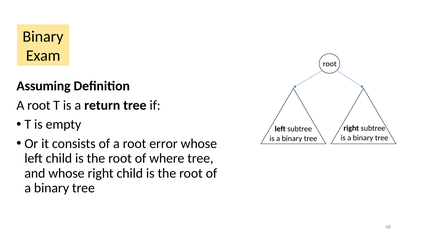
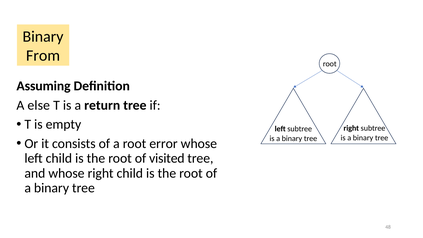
Exam: Exam -> From
root at (39, 105): root -> else
where: where -> visited
